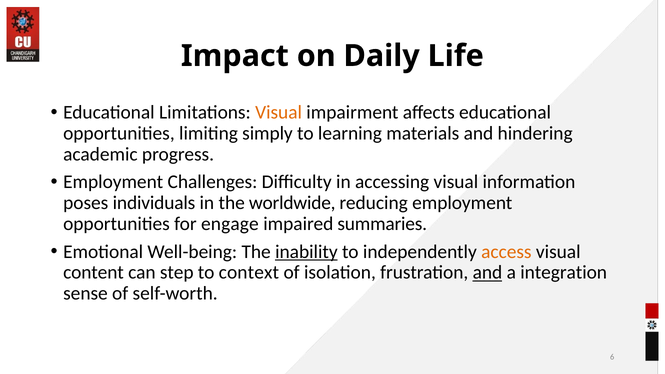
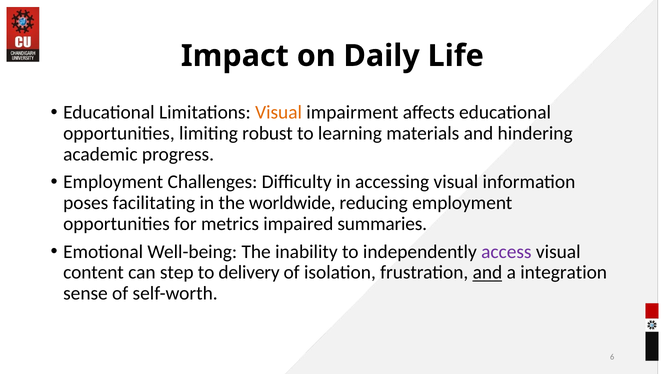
simply: simply -> robust
individuals: individuals -> facilitating
engage: engage -> metrics
inability underline: present -> none
access colour: orange -> purple
context: context -> delivery
